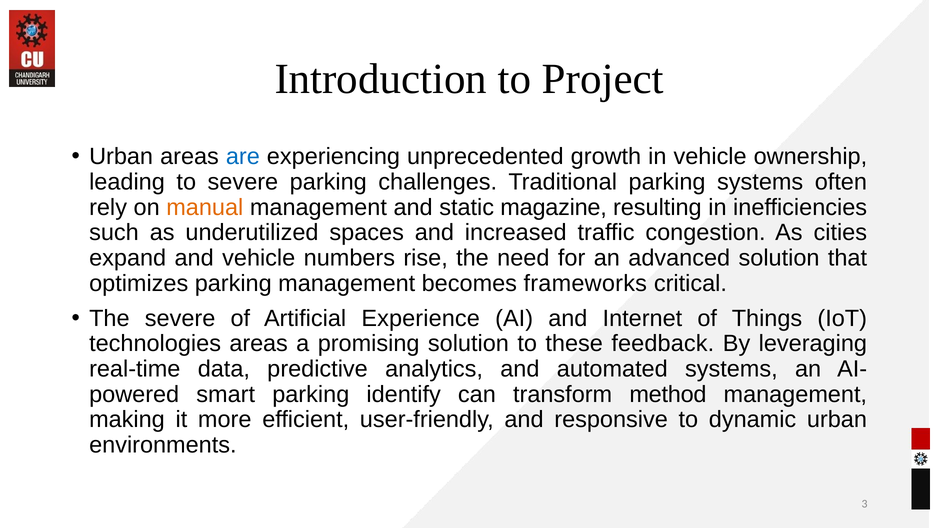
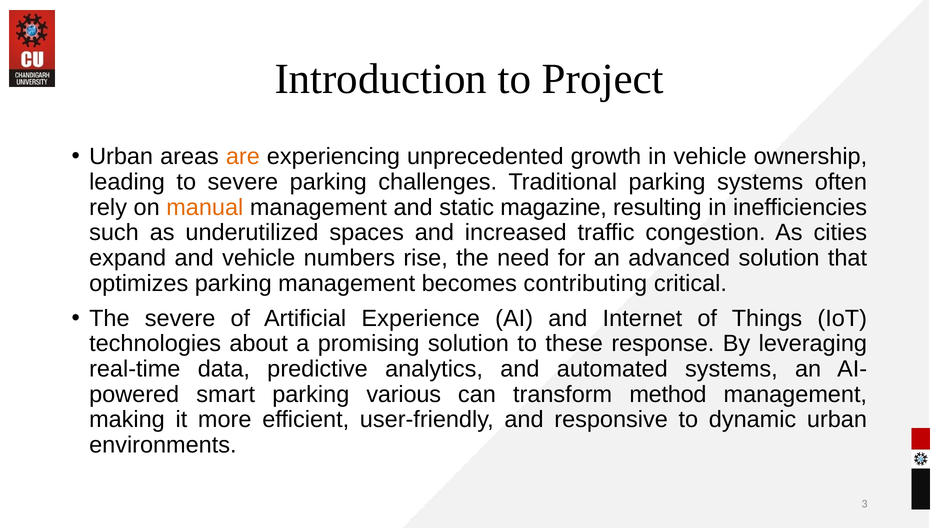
are colour: blue -> orange
frameworks: frameworks -> contributing
technologies areas: areas -> about
feedback: feedback -> response
identify: identify -> various
